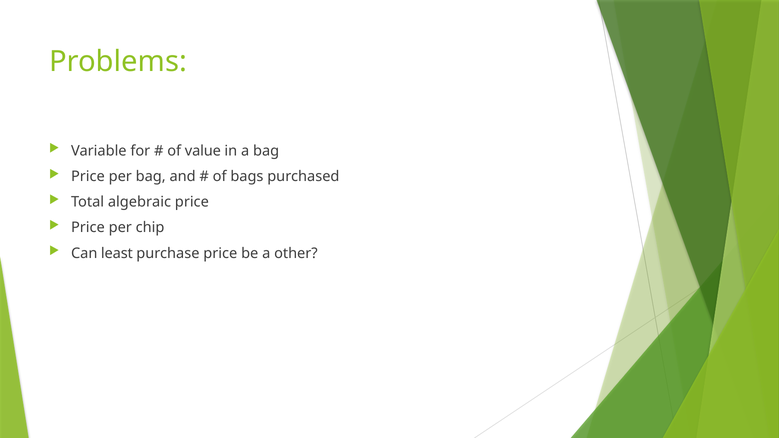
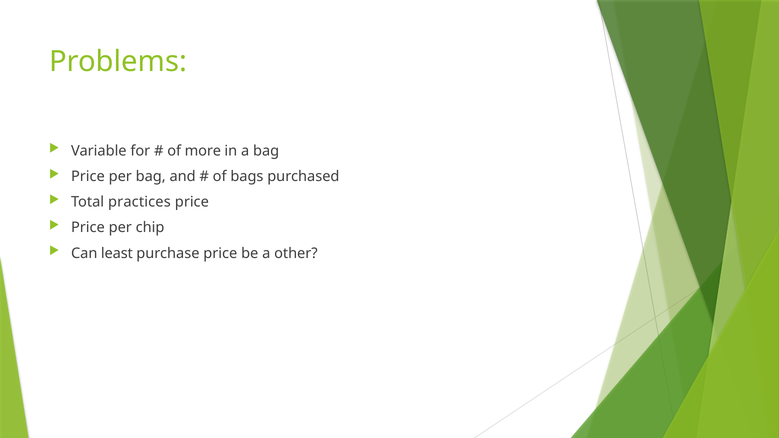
value: value -> more
algebraic: algebraic -> practices
